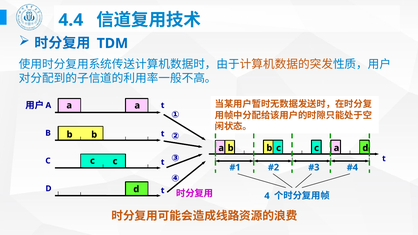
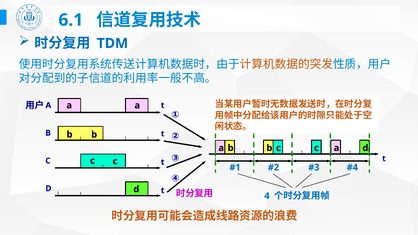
4.4: 4.4 -> 6.1
